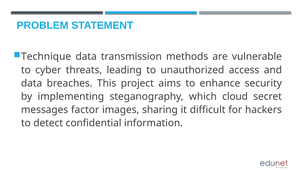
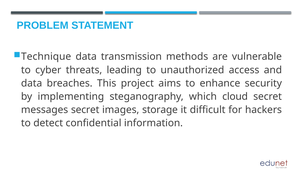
messages factor: factor -> secret
sharing: sharing -> storage
